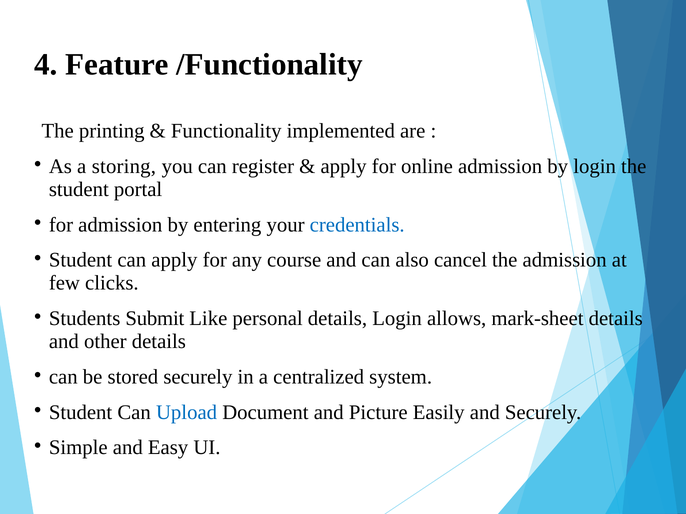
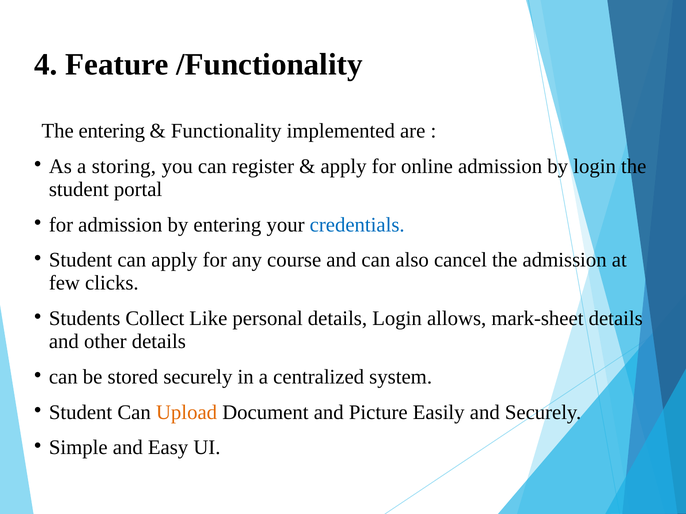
The printing: printing -> entering
Submit: Submit -> Collect
Upload colour: blue -> orange
